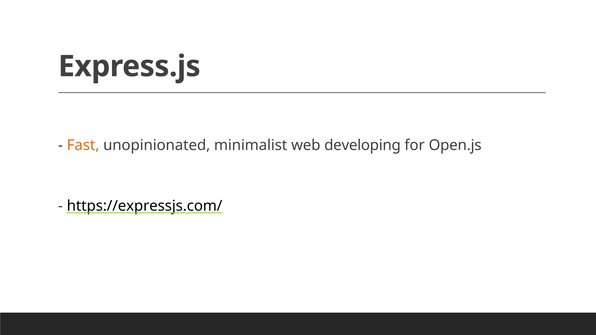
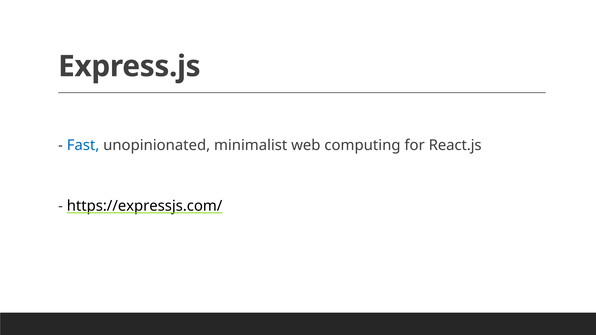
Fast colour: orange -> blue
developing: developing -> computing
Open.js: Open.js -> React.js
